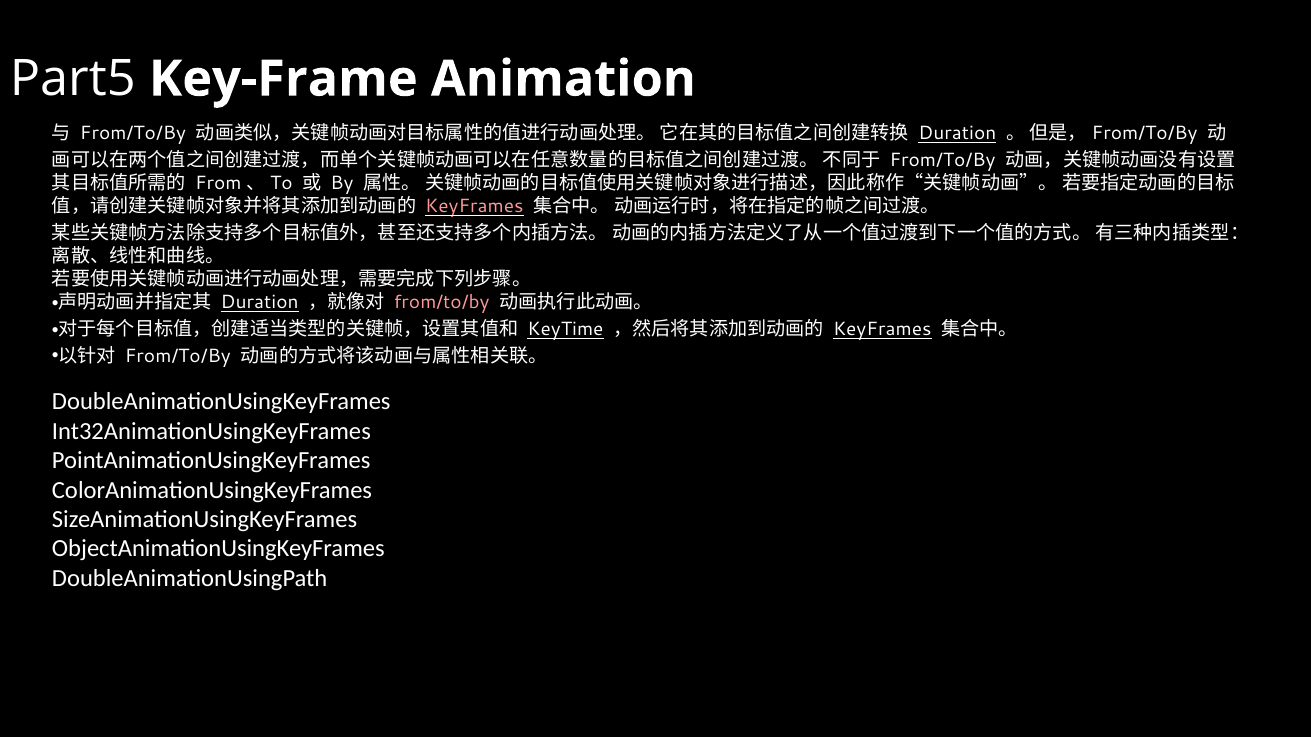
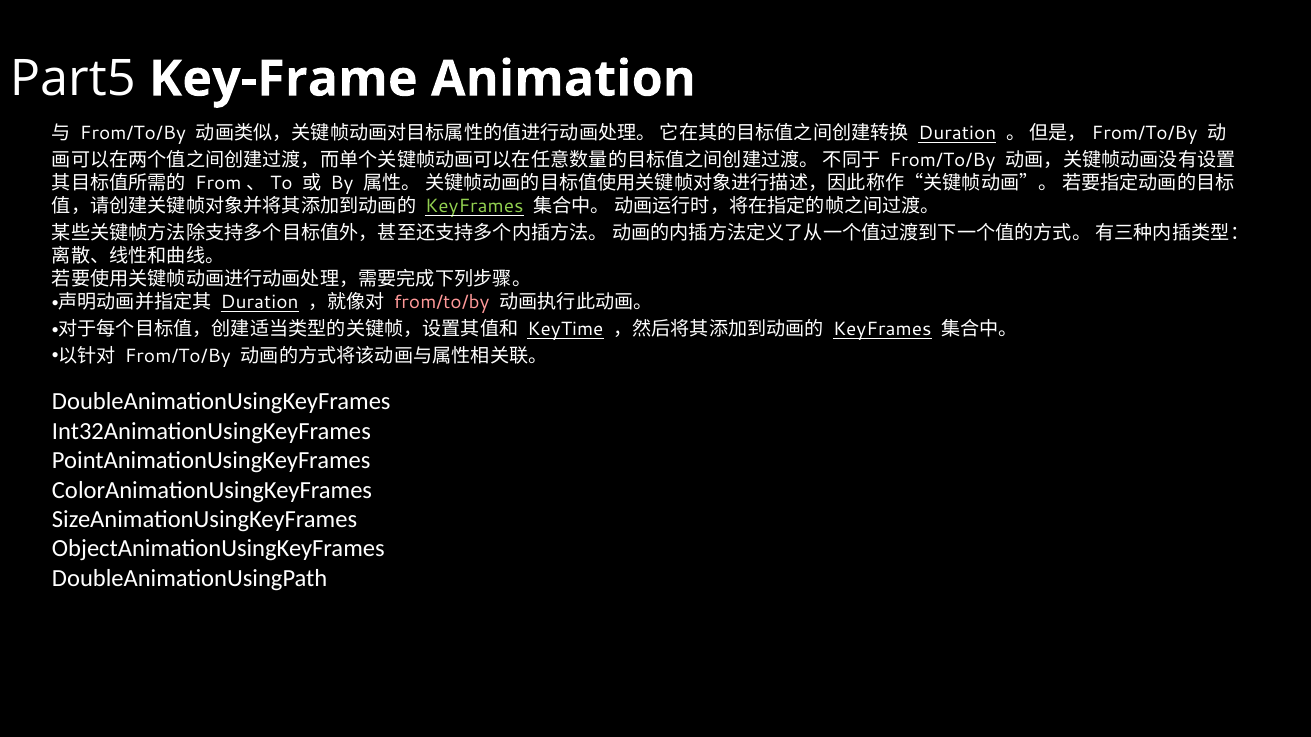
KeyFrames at (474, 206) colour: pink -> light green
